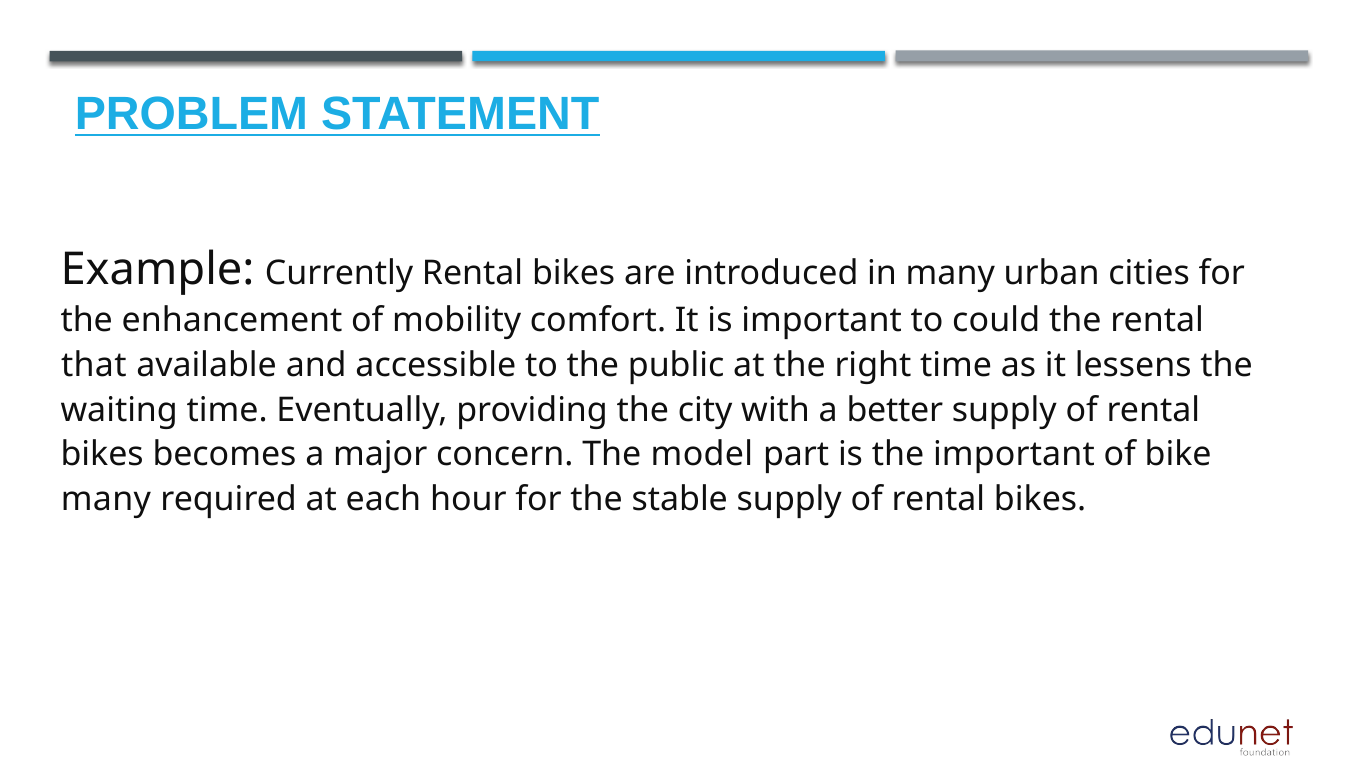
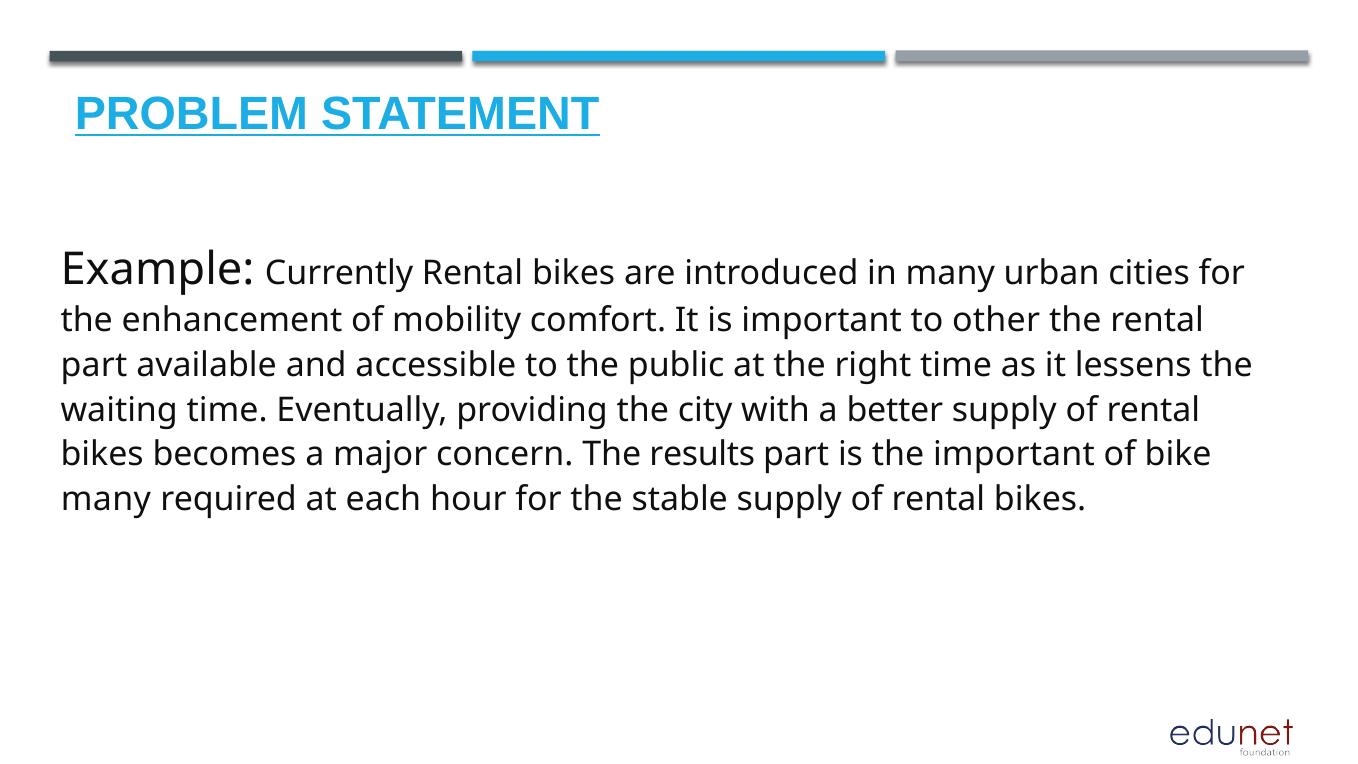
could: could -> other
that at (94, 365): that -> part
model: model -> results
